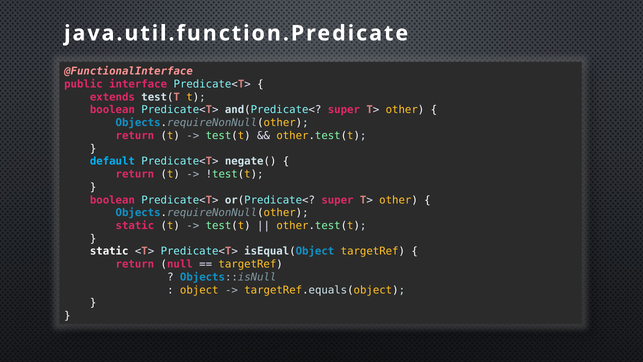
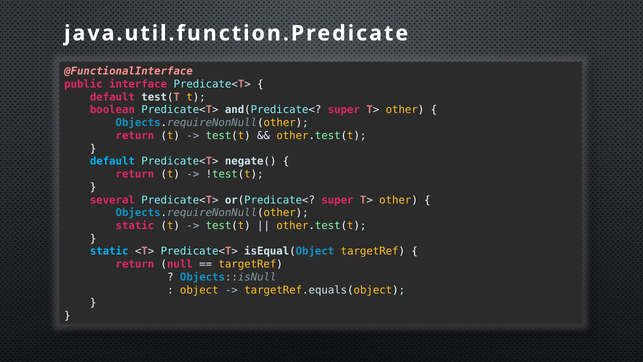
extends at (112, 97): extends -> default
boolean at (112, 200): boolean -> several
static at (109, 251) colour: white -> light blue
